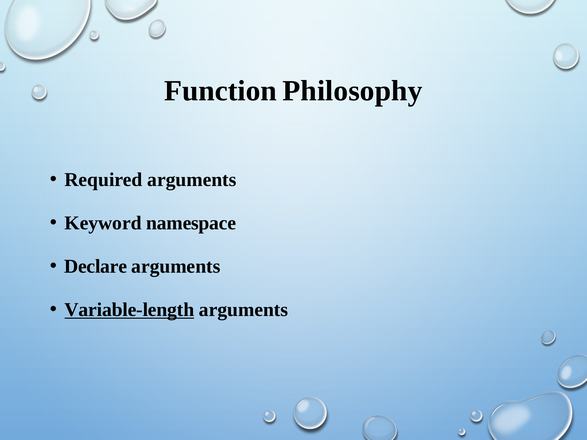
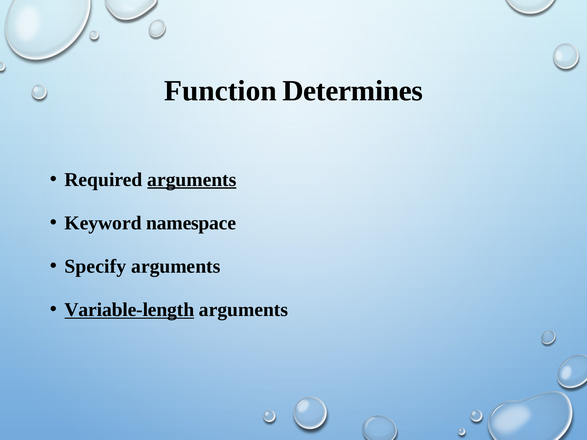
Philosophy: Philosophy -> Determines
arguments at (192, 180) underline: none -> present
Declare: Declare -> Specify
